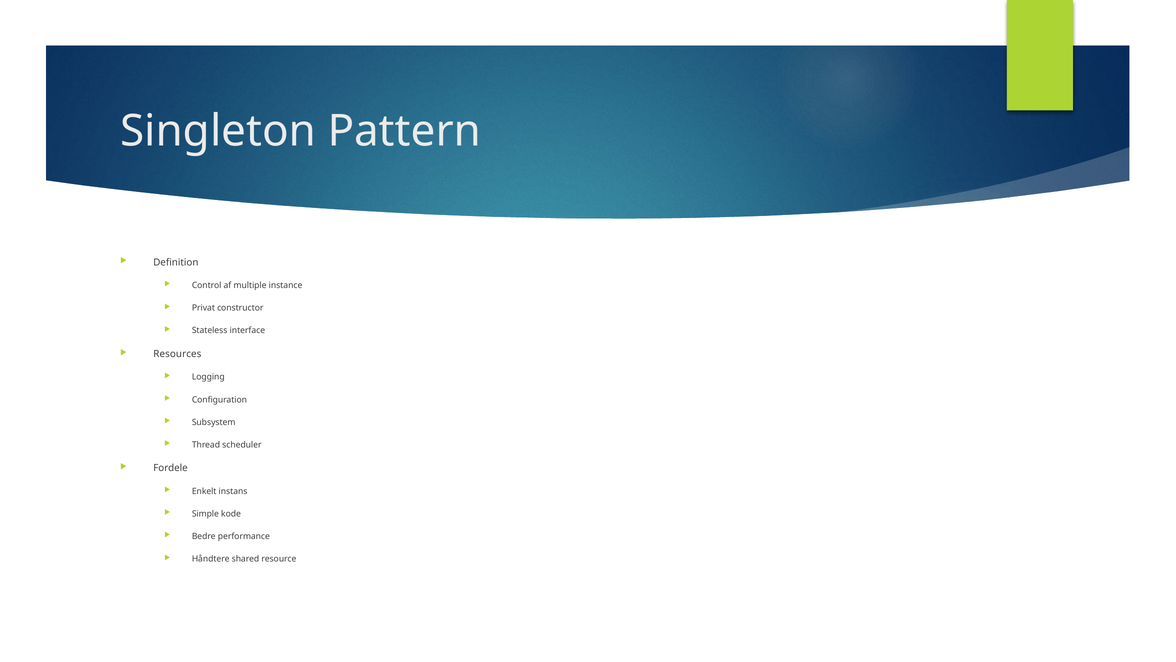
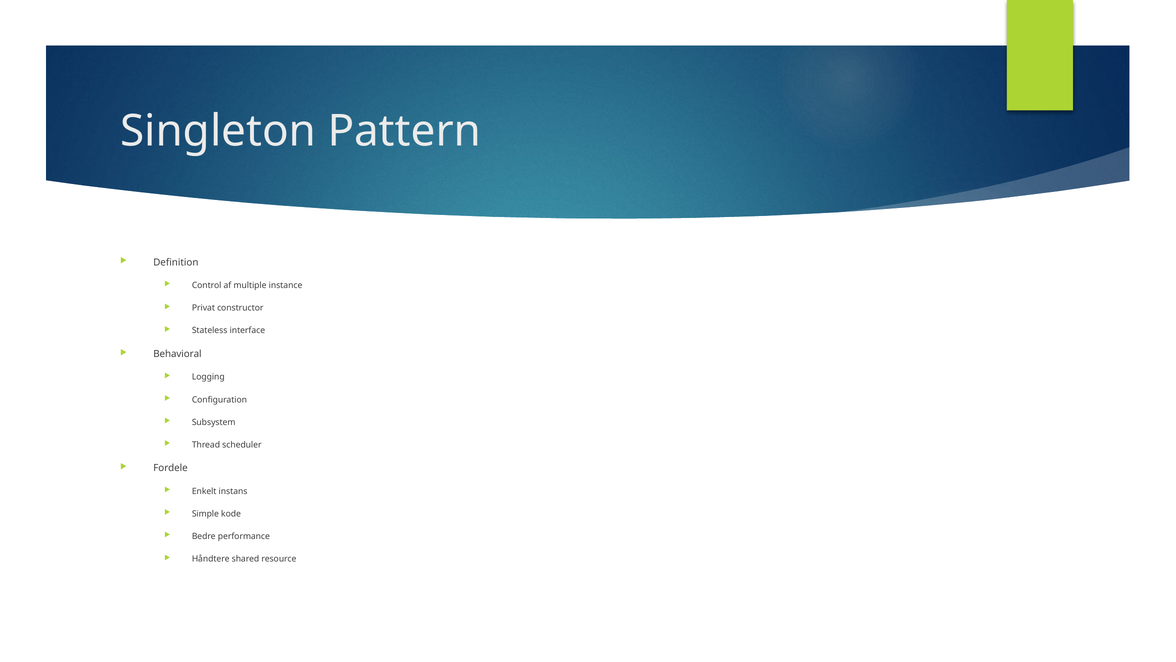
Resources: Resources -> Behavioral
